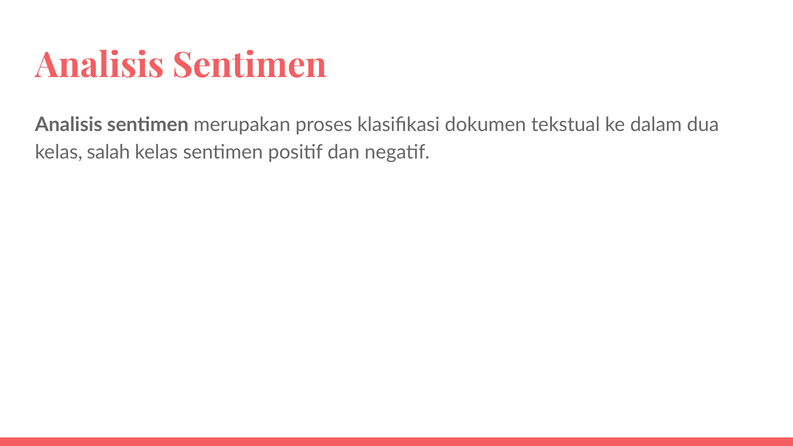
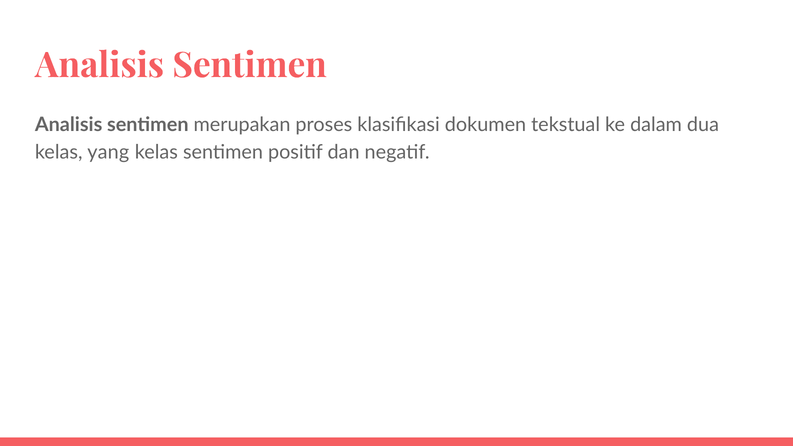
salah: salah -> yang
